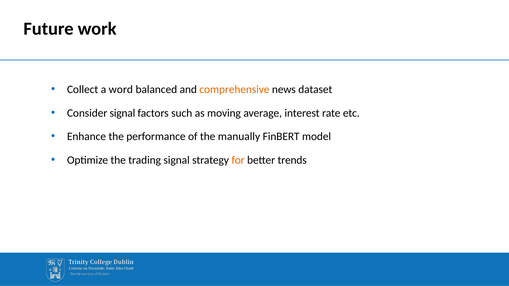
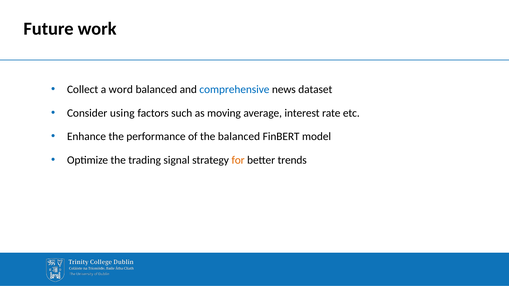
comprehensive colour: orange -> blue
Consider signal: signal -> using
the manually: manually -> balanced
